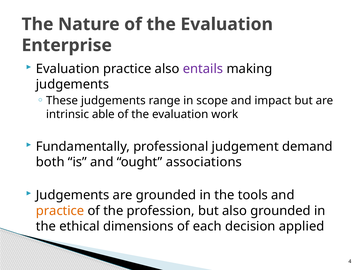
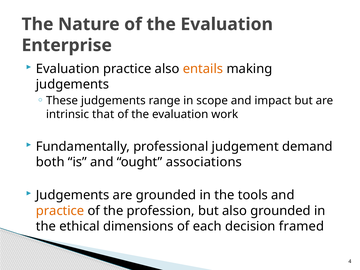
entails colour: purple -> orange
able: able -> that
applied: applied -> framed
